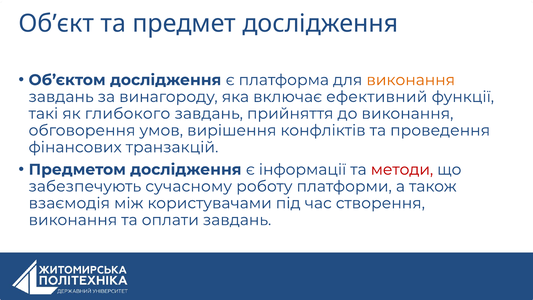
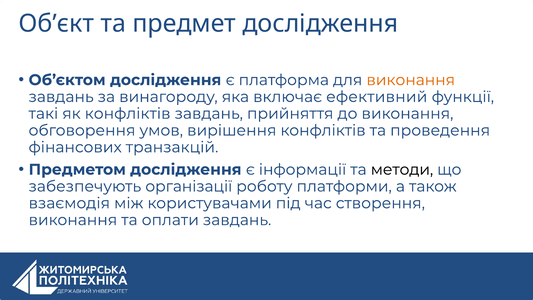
як глибокого: глибокого -> конфліктів
методи colour: red -> black
сучасному: сучасному -> організації
